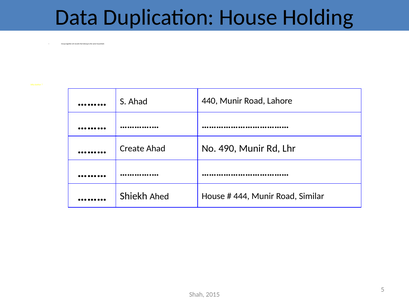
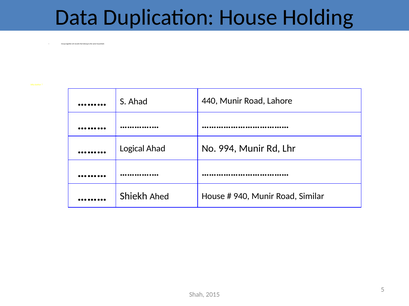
Create: Create -> Logical
490: 490 -> 994
444: 444 -> 940
